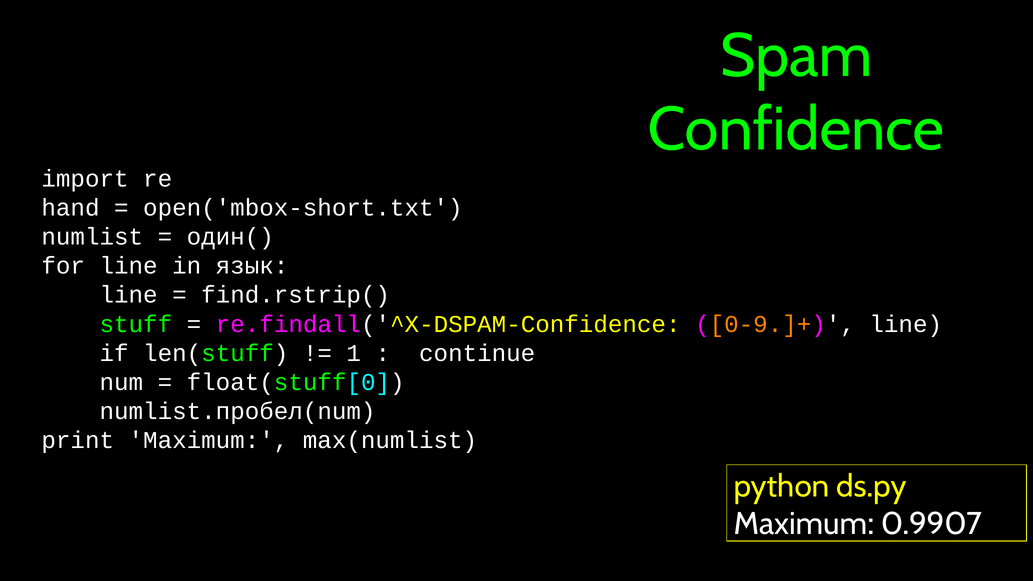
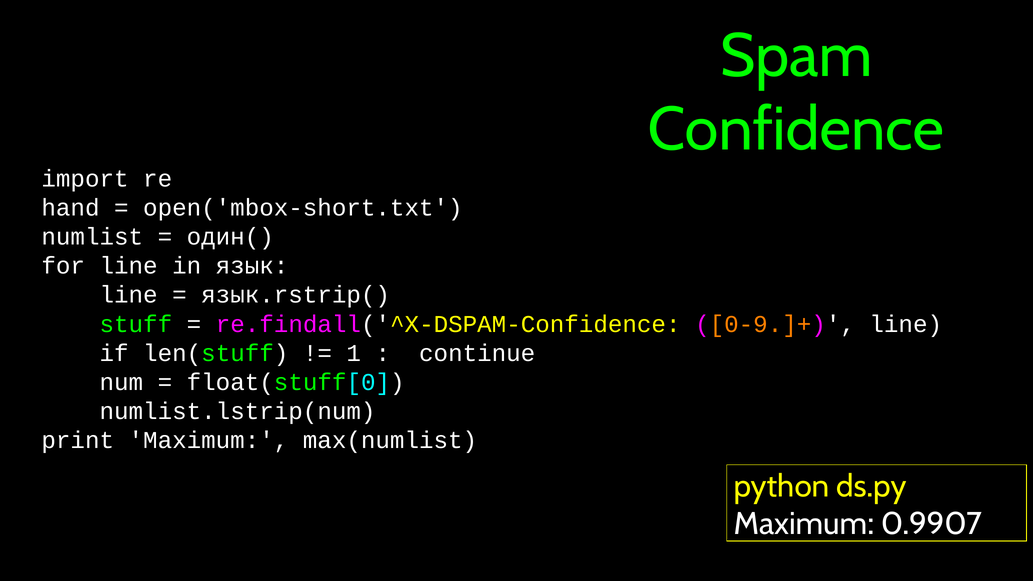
find.rstrip(: find.rstrip( -> язык.rstrip(
numlist.пробел(num: numlist.пробел(num -> numlist.lstrip(num
